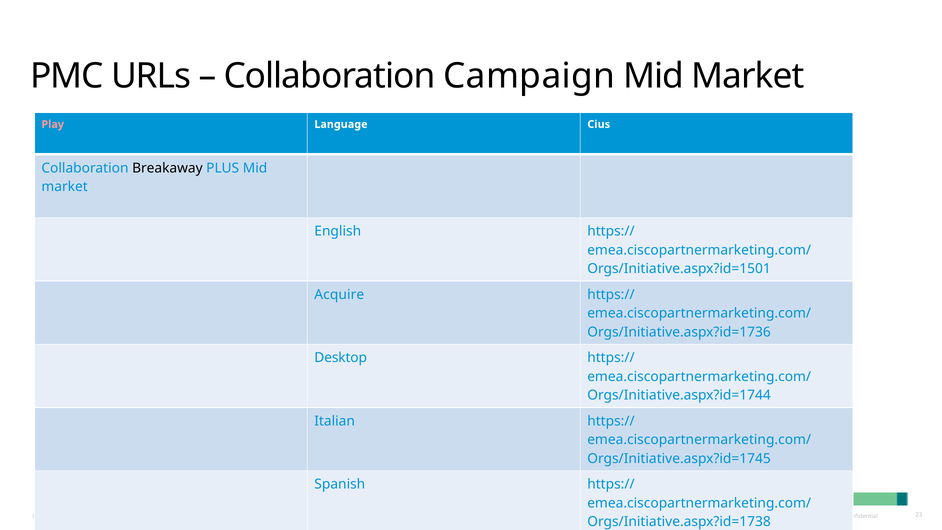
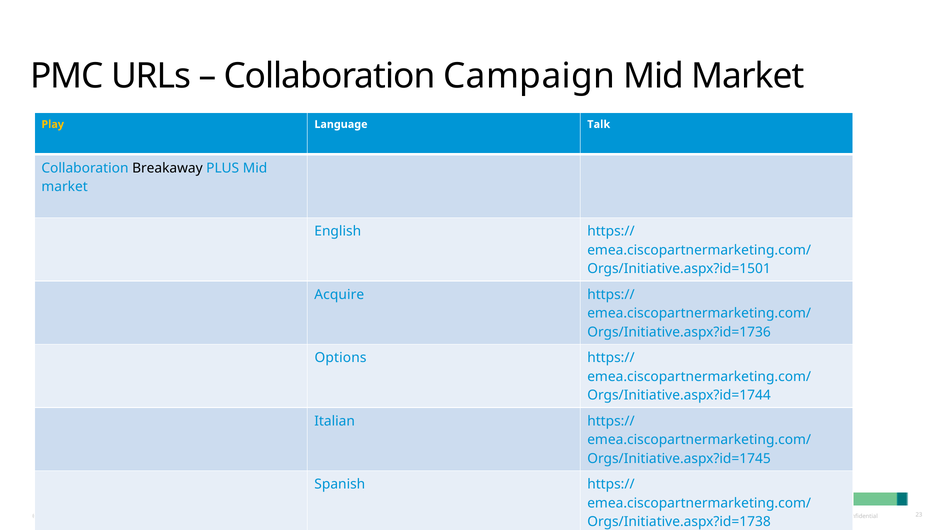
Play colour: pink -> yellow
Cius: Cius -> Talk
Desktop: Desktop -> Options
